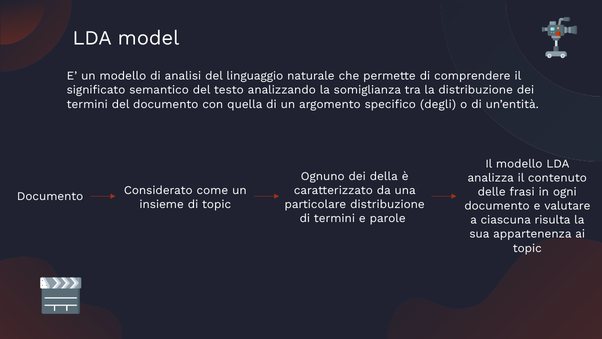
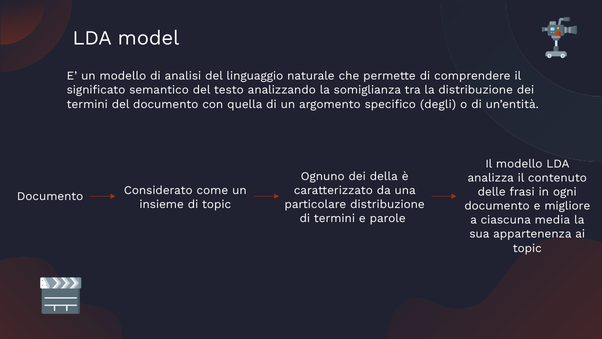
valutare: valutare -> migliore
risulta: risulta -> media
